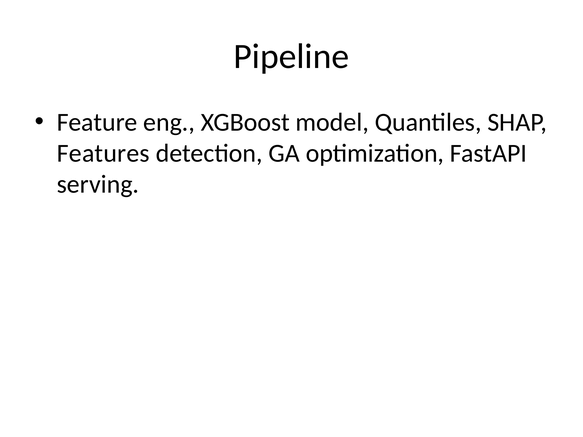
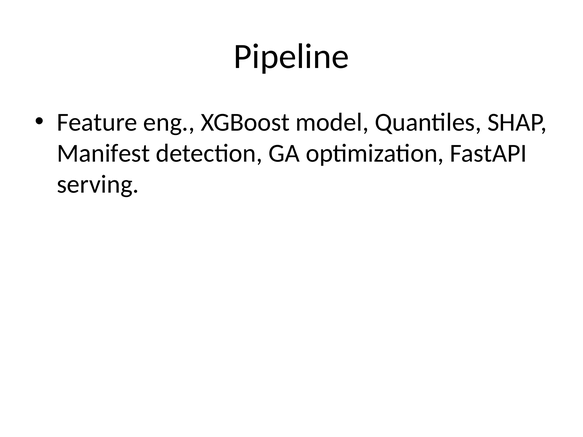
Features: Features -> Manifest
